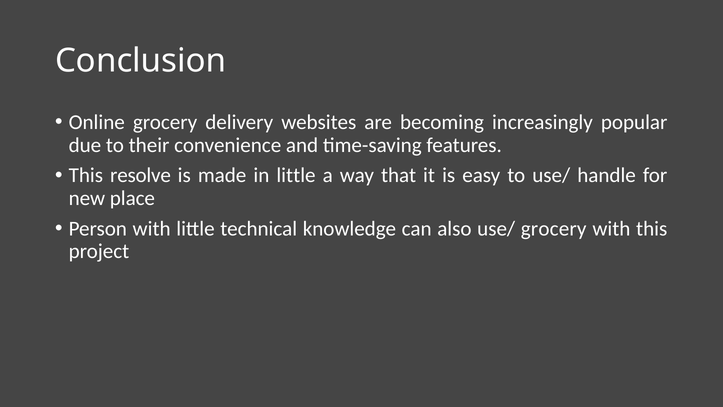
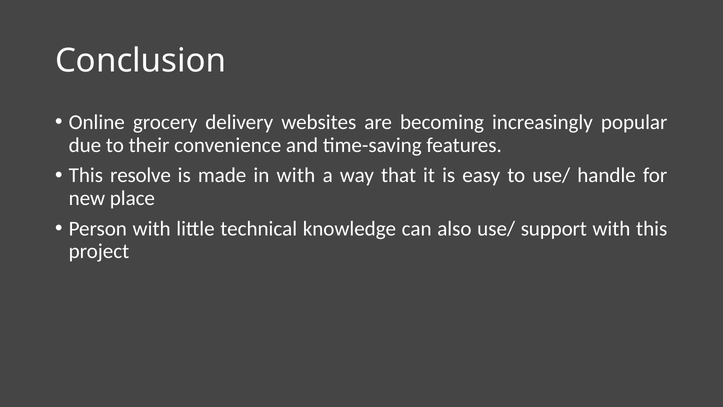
in little: little -> with
use/ grocery: grocery -> support
